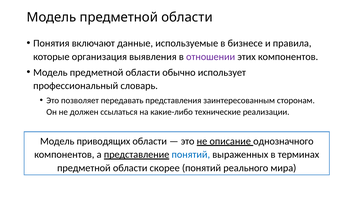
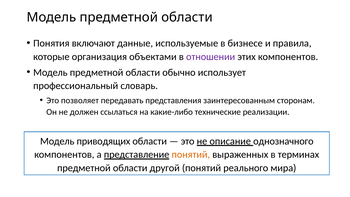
выявления: выявления -> объектами
понятий at (191, 155) colour: blue -> orange
скорее: скорее -> другой
